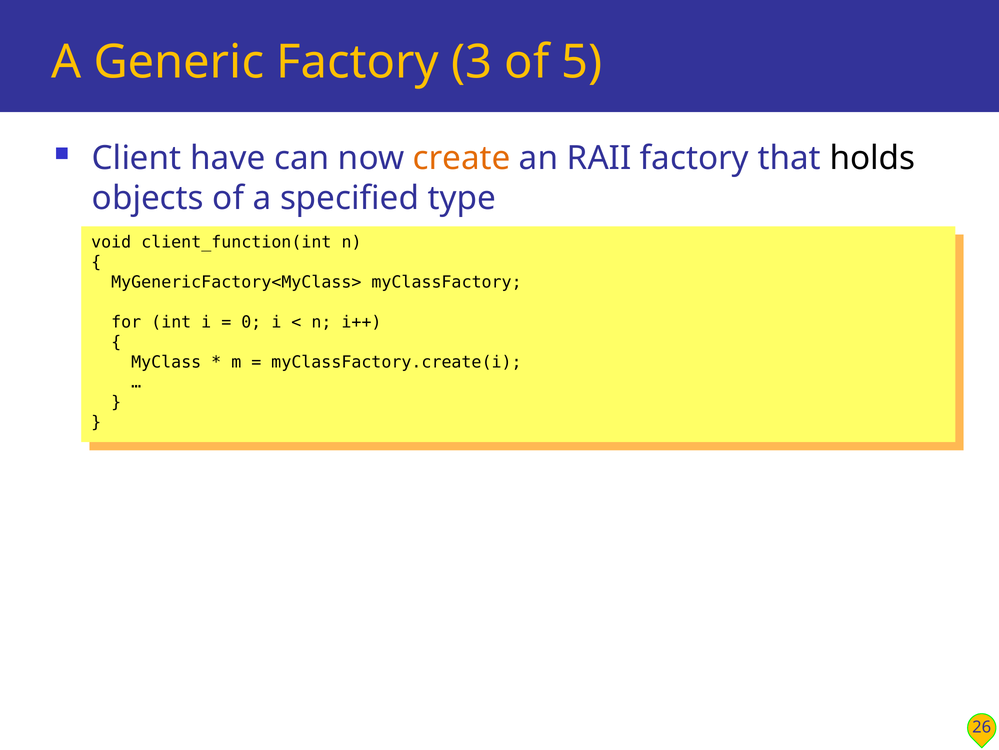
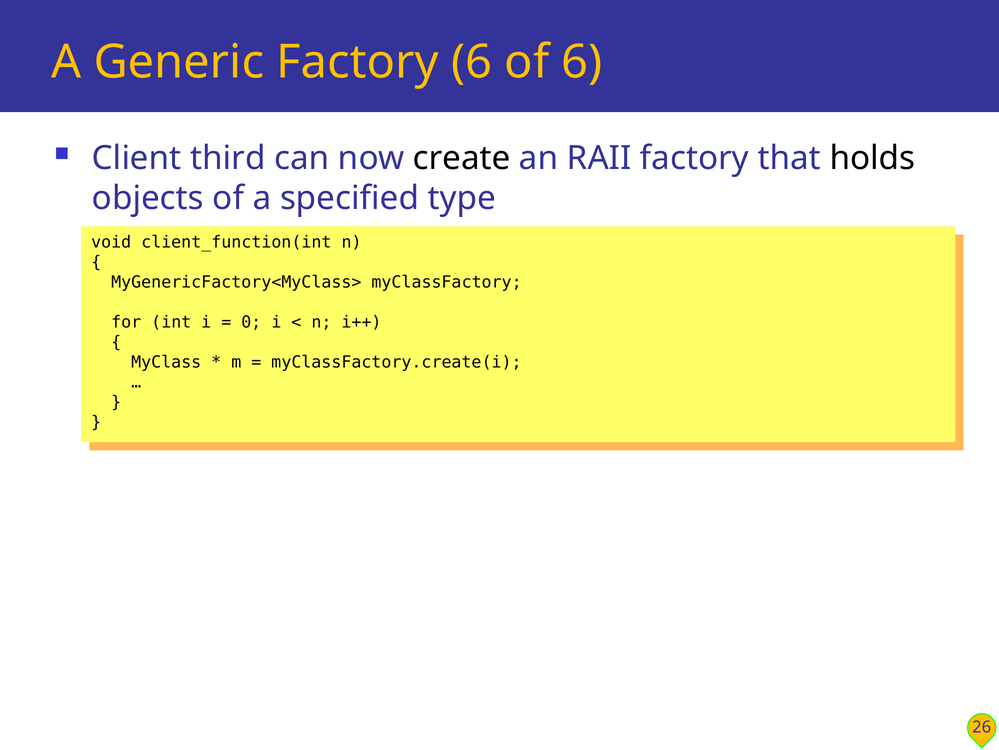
Factory 3: 3 -> 6
of 5: 5 -> 6
have: have -> third
create colour: orange -> black
